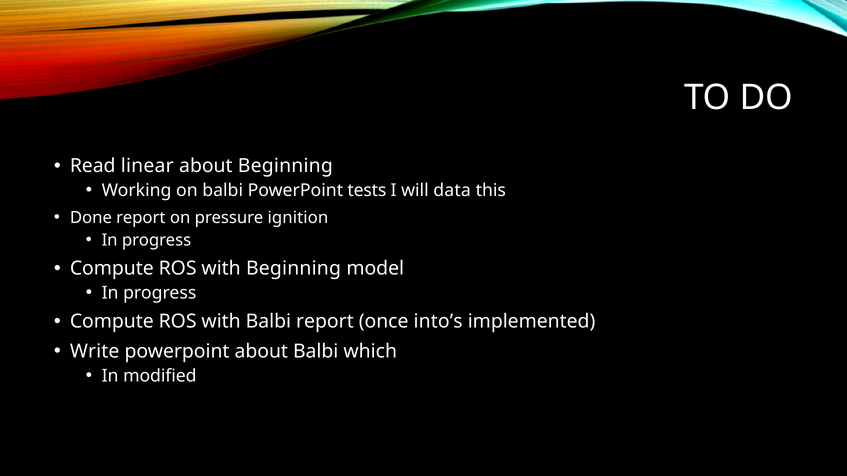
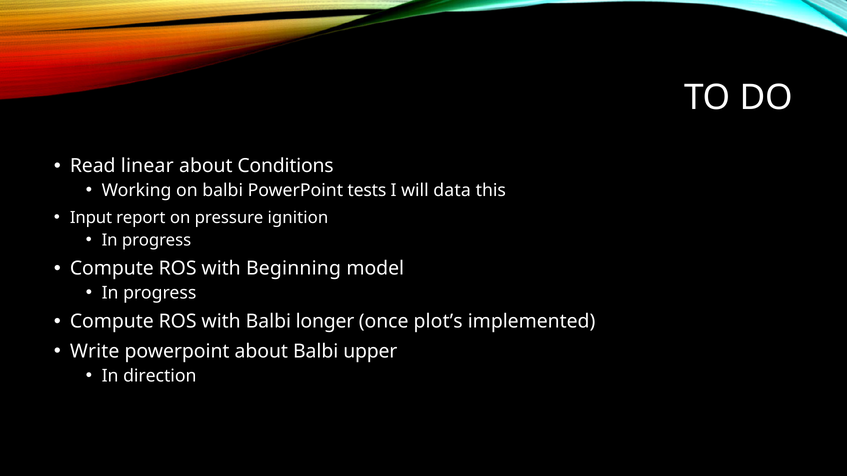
about Beginning: Beginning -> Conditions
Done: Done -> Input
Balbi report: report -> longer
into’s: into’s -> plot’s
which: which -> upper
modified: modified -> direction
